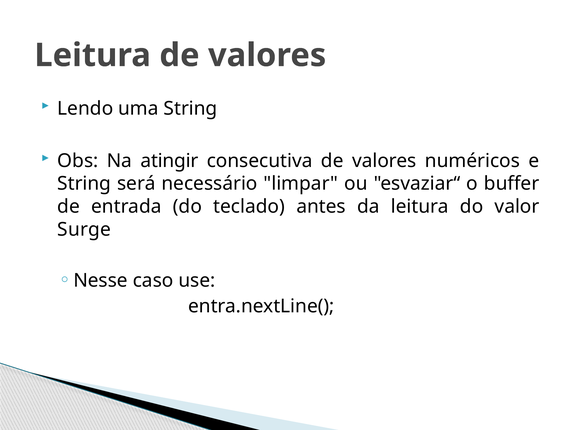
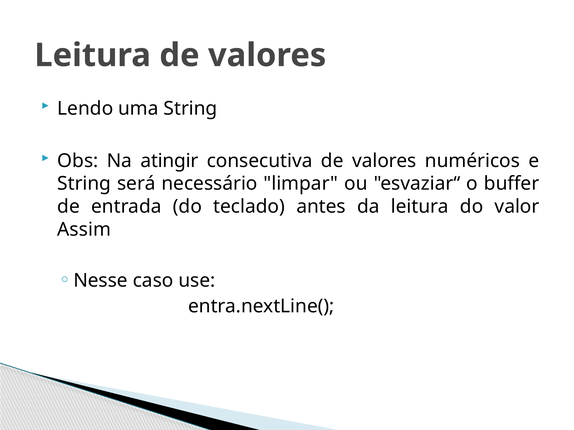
Surge: Surge -> Assim
